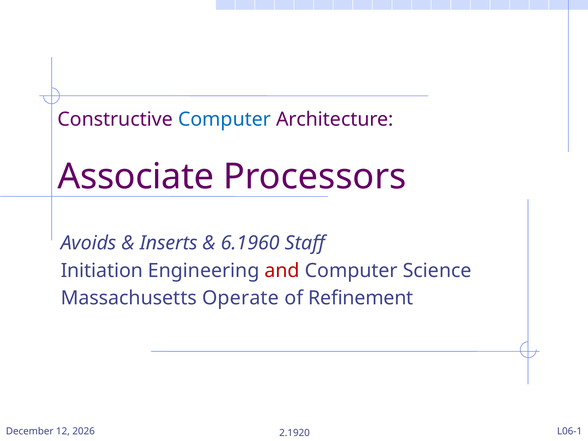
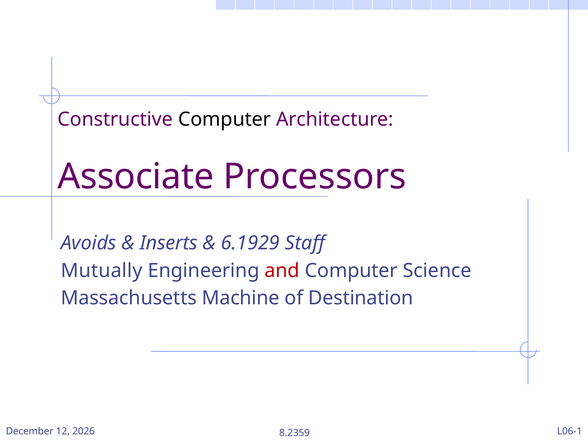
Computer at (225, 119) colour: blue -> black
6.1960: 6.1960 -> 6.1929
Initiation: Initiation -> Mutually
Operate: Operate -> Machine
Refinement: Refinement -> Destination
2.1920: 2.1920 -> 8.2359
